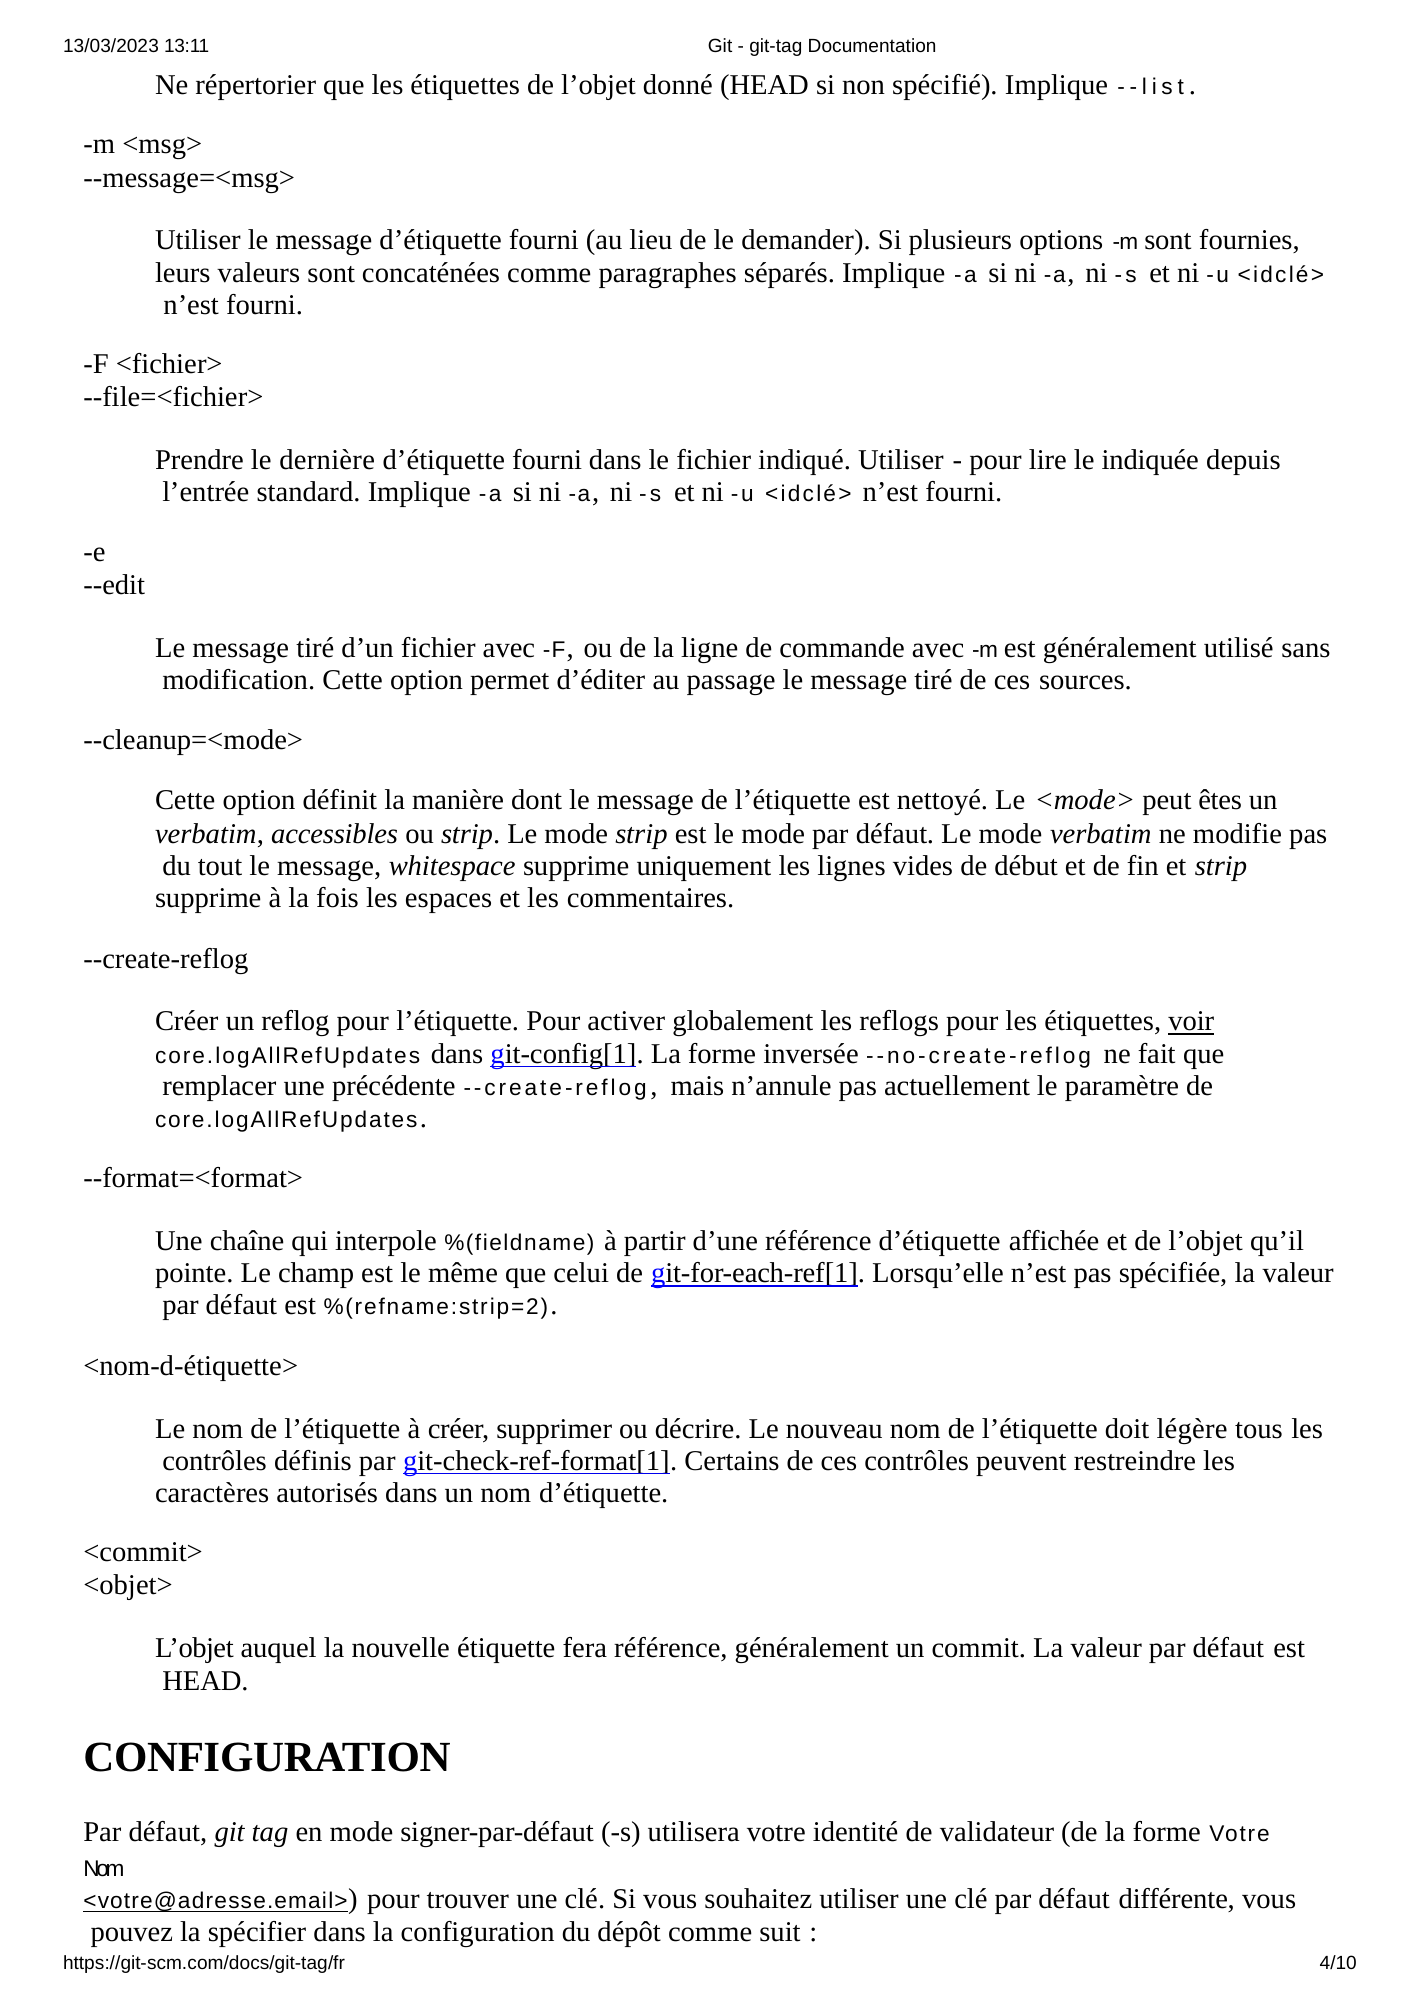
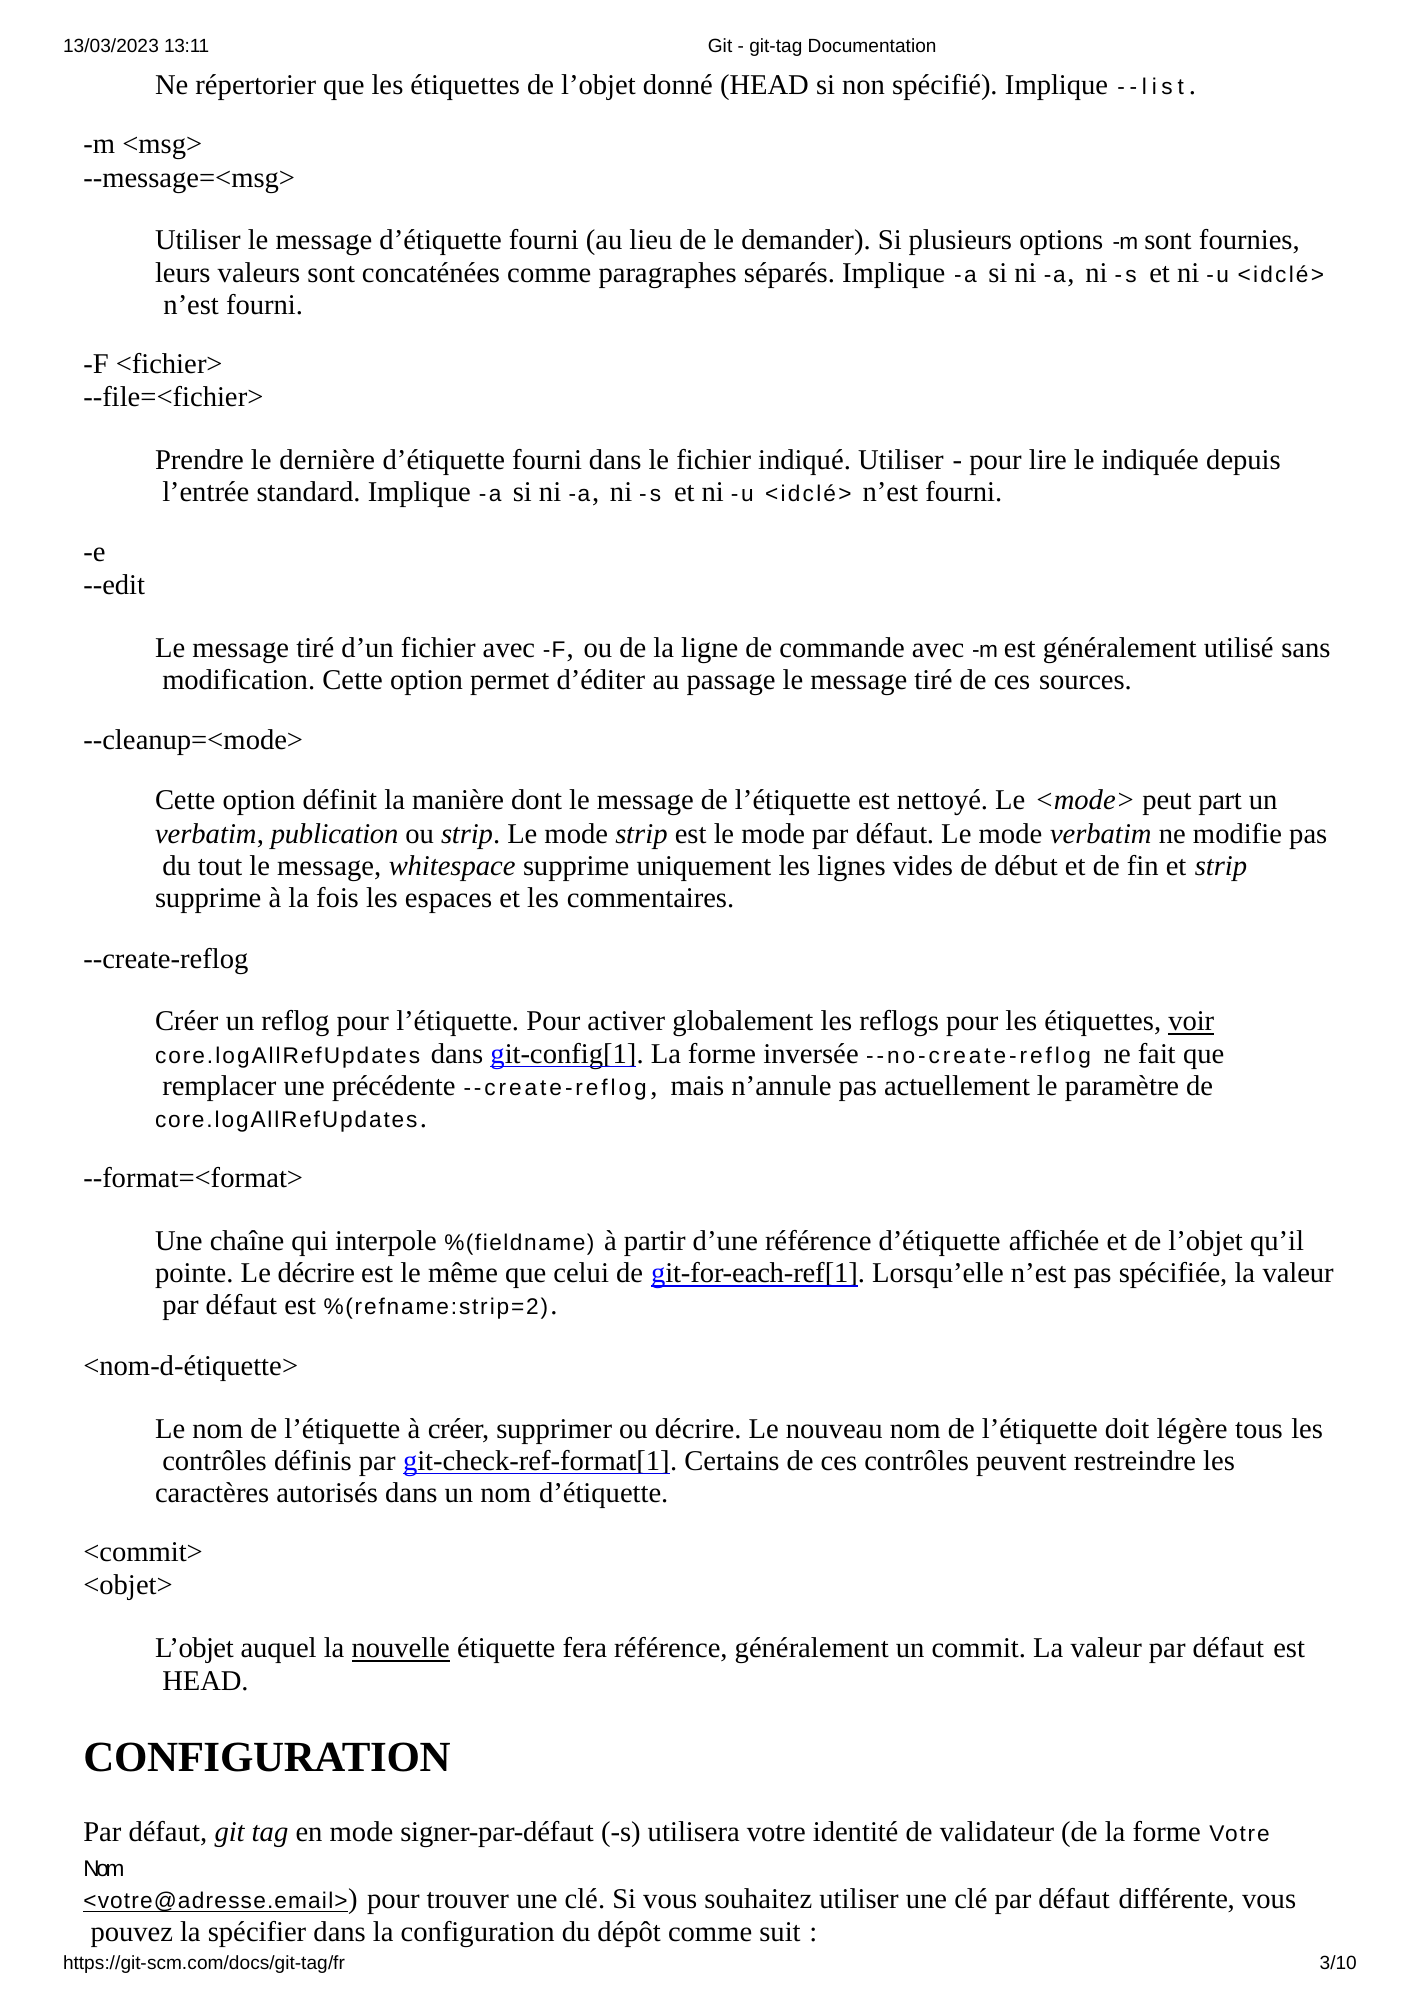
êtes: êtes -> part
accessibles: accessibles -> publication
Le champ: champ -> décrire
nouvelle underline: none -> present
4/10: 4/10 -> 3/10
